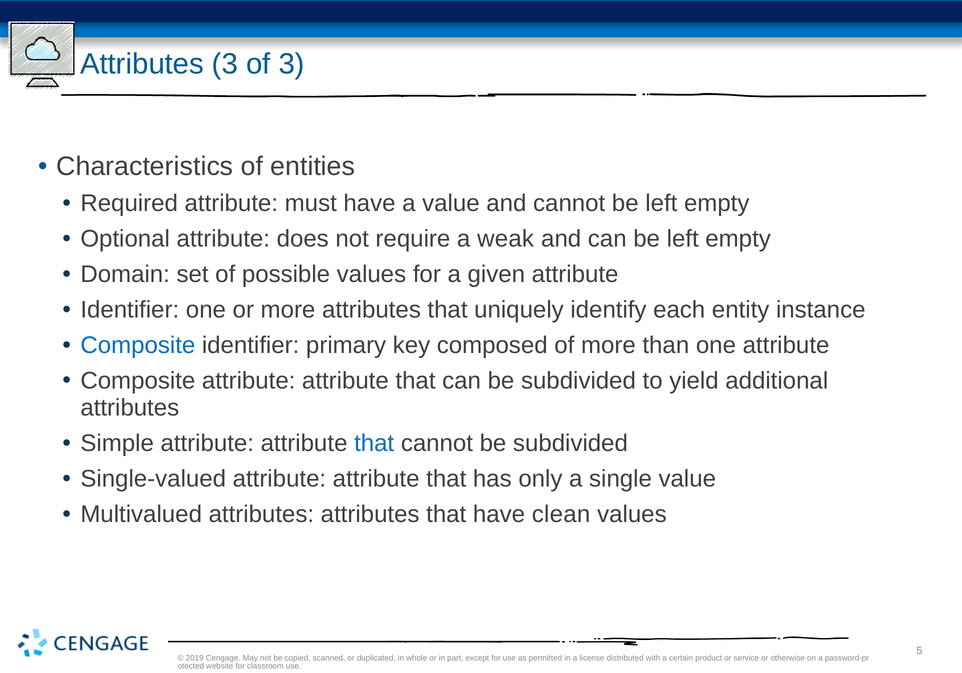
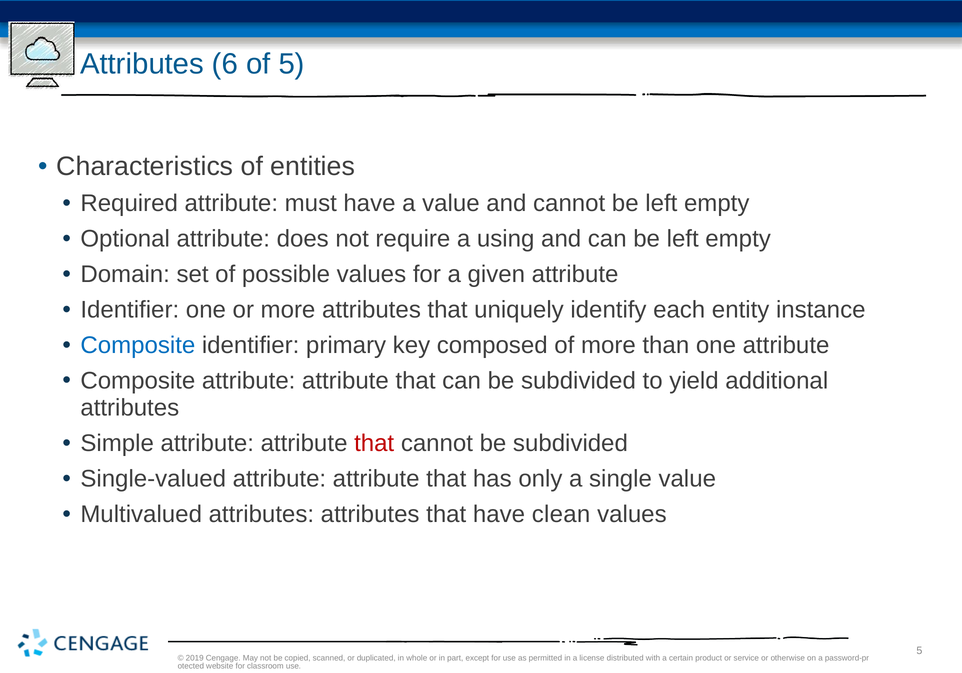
Attributes 3: 3 -> 6
of 3: 3 -> 5
weak: weak -> using
that at (374, 444) colour: blue -> red
